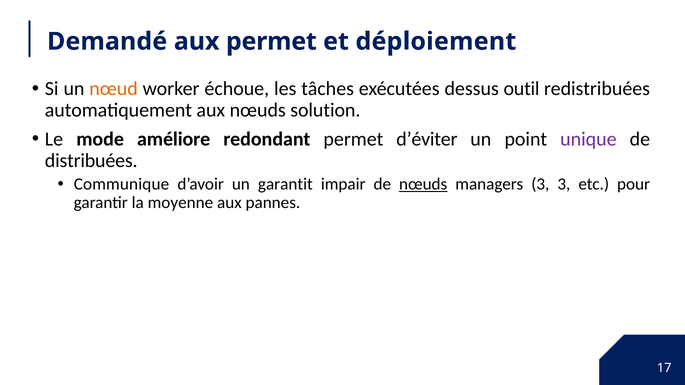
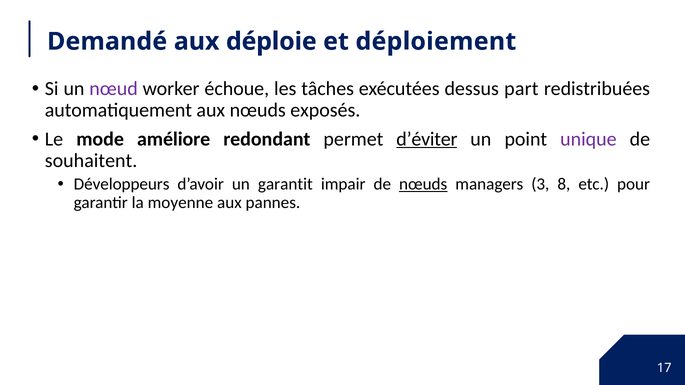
aux permet: permet -> déploie
nœud colour: orange -> purple
outil: outil -> part
solution: solution -> exposés
d’éviter underline: none -> present
distribuées: distribuées -> souhaitent
Communique: Communique -> Développeurs
3 3: 3 -> 8
